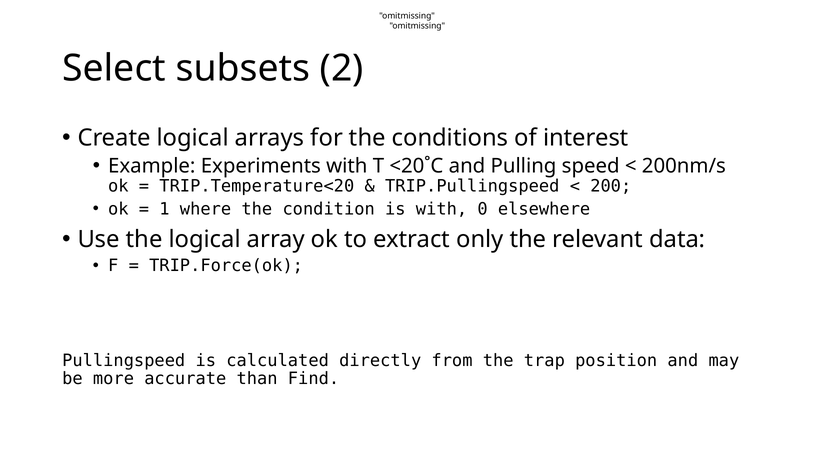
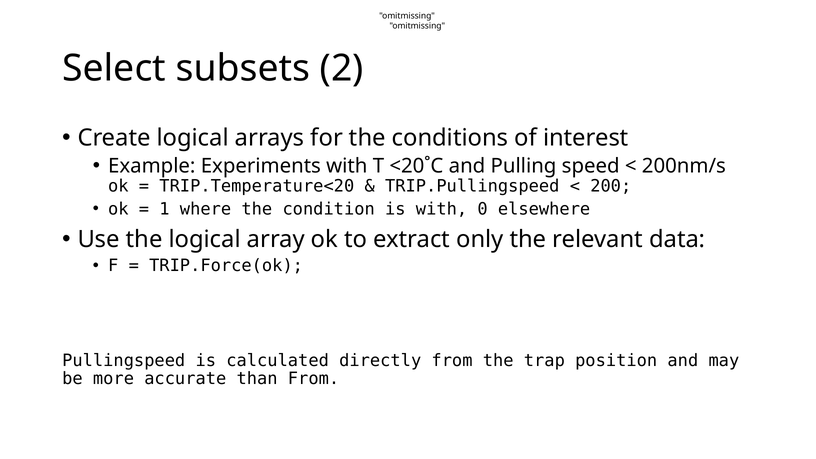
than Find: Find -> From
